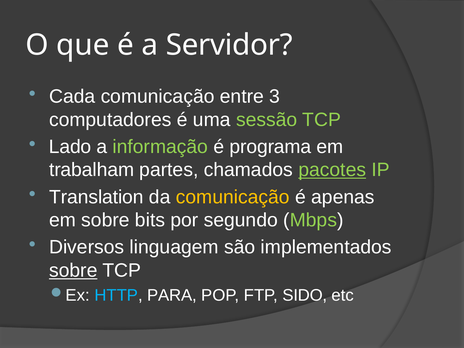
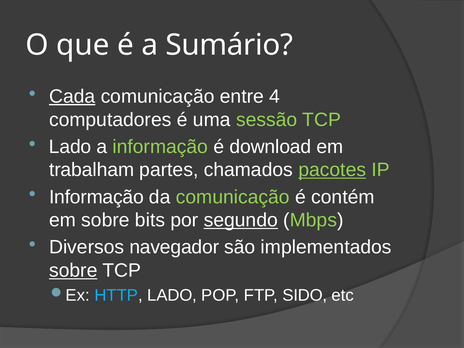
Servidor: Servidor -> Sumário
Cada underline: none -> present
3: 3 -> 4
programa: programa -> download
Translation at (96, 197): Translation -> Informação
comunicação at (233, 197) colour: yellow -> light green
apenas: apenas -> contém
segundo underline: none -> present
linguagem: linguagem -> navegador
HTTP PARA: PARA -> LADO
